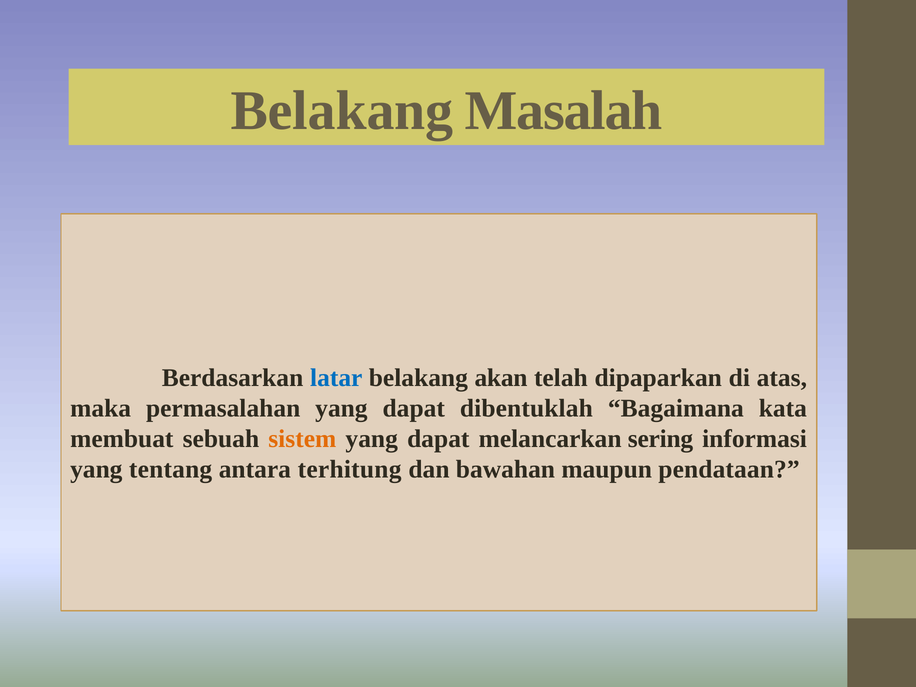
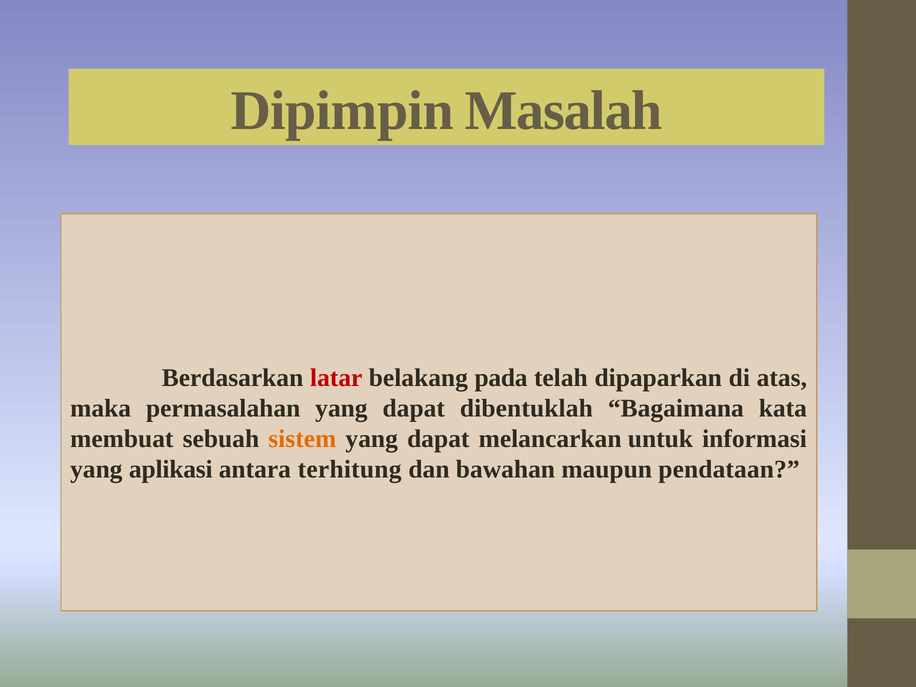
Belakang at (342, 111): Belakang -> Dipimpin
latar colour: blue -> red
akan: akan -> pada
sering: sering -> untuk
tentang: tentang -> aplikasi
